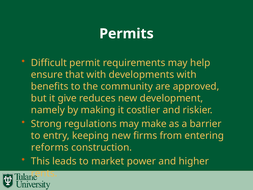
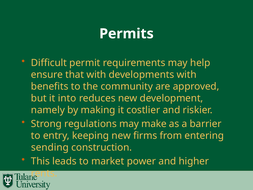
give: give -> into
reforms: reforms -> sending
